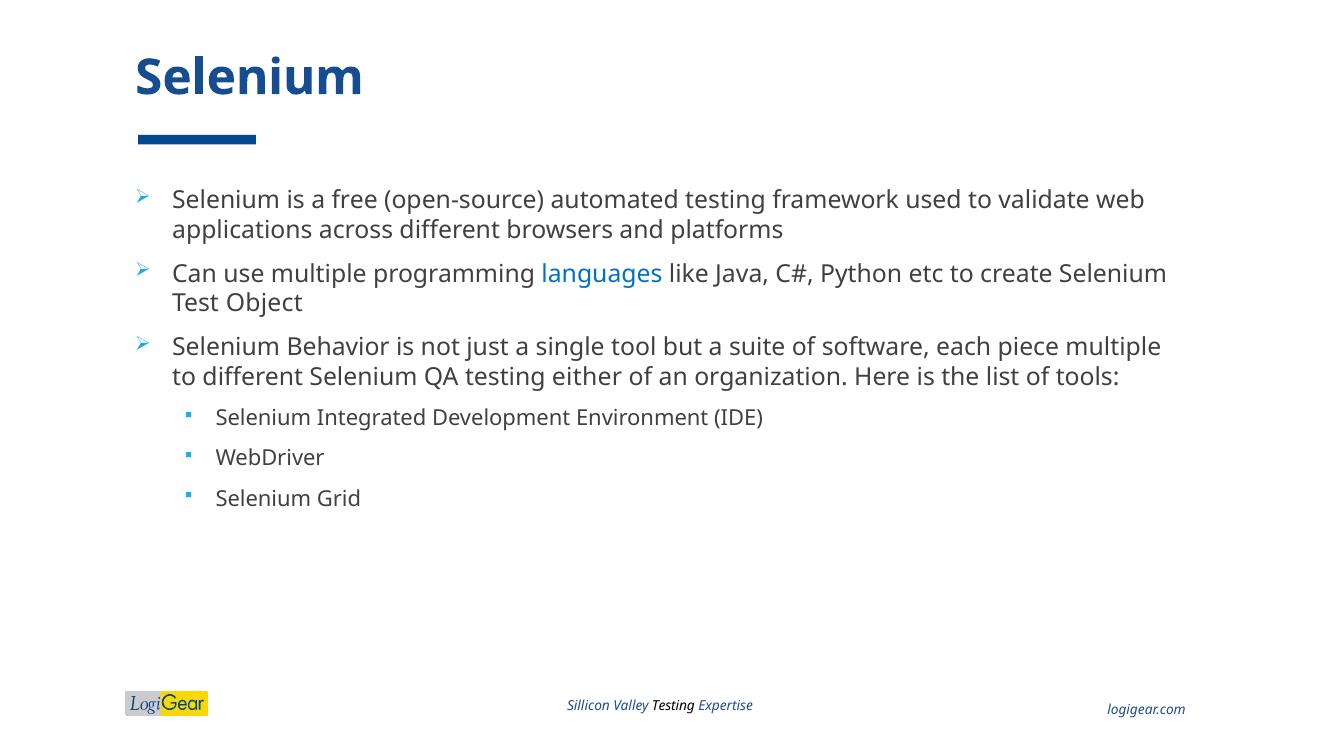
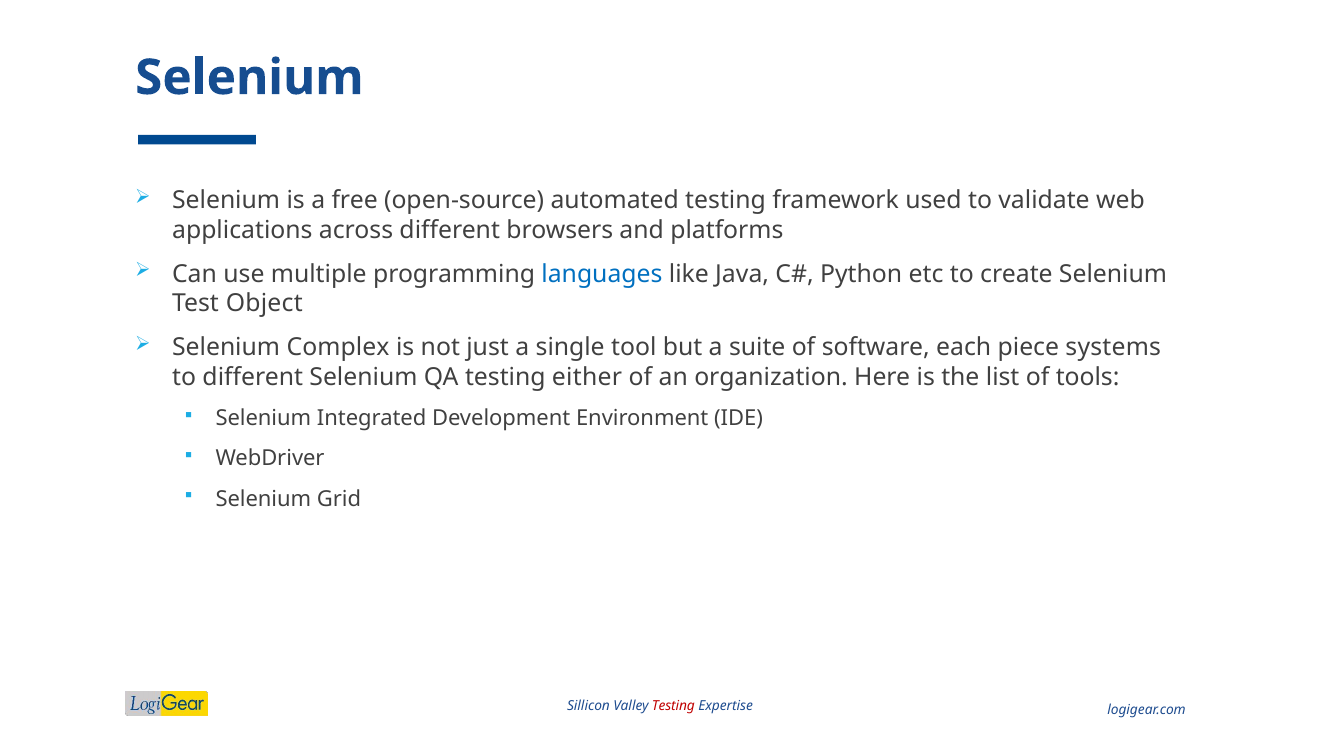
Behavior: Behavior -> Complex
piece multiple: multiple -> systems
Testing at (673, 706) colour: black -> red
